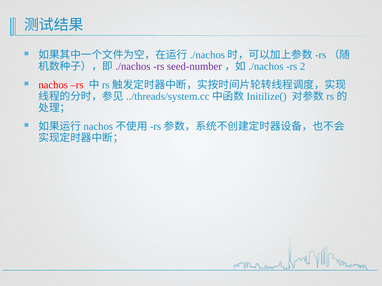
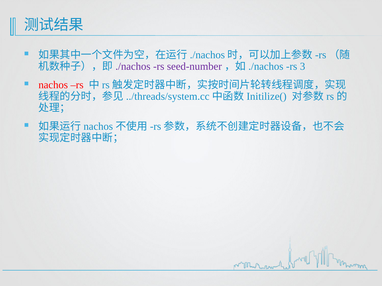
2: 2 -> 3
